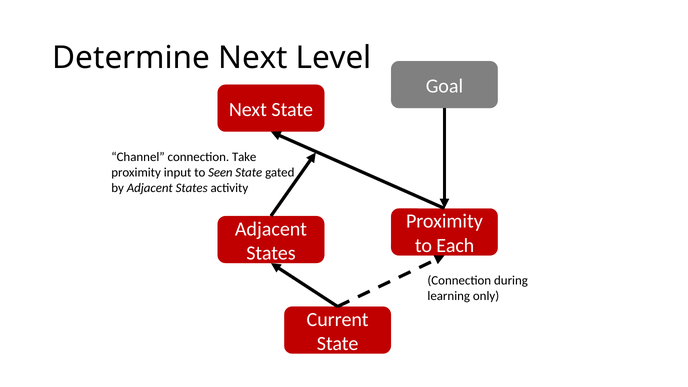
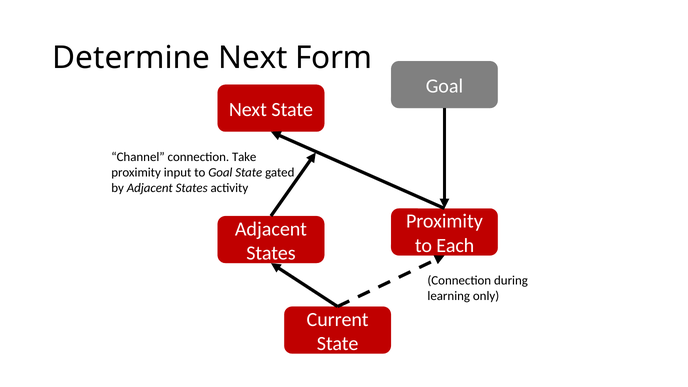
Level: Level -> Form
to Seen: Seen -> Goal
